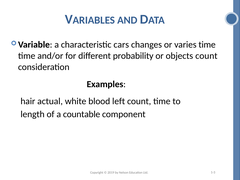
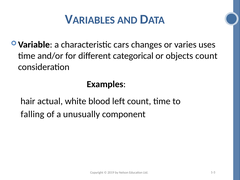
varies time: time -> uses
probability: probability -> categorical
length: length -> falling
countable: countable -> unusually
